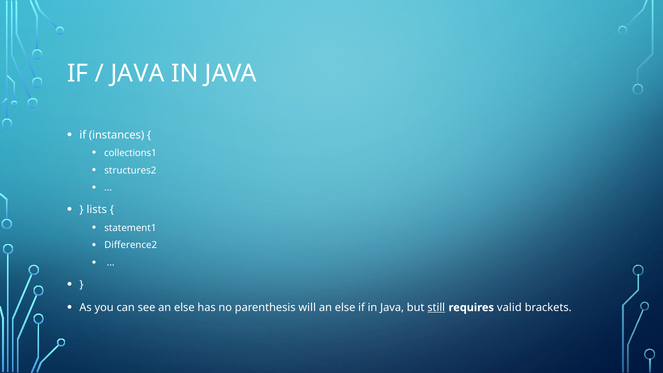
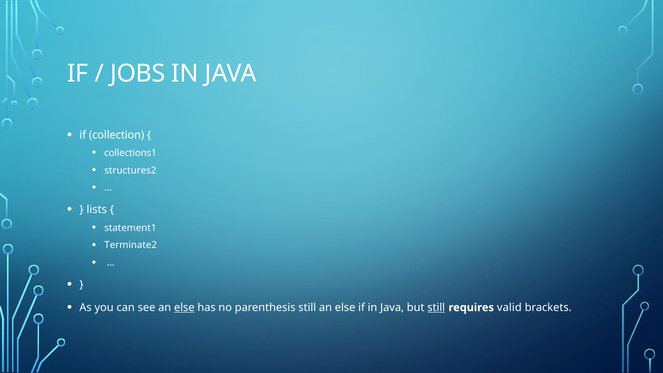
JAVA at (138, 74): JAVA -> JOBS
instances: instances -> collection
Difference2: Difference2 -> Terminate2
else at (184, 307) underline: none -> present
parenthesis will: will -> still
